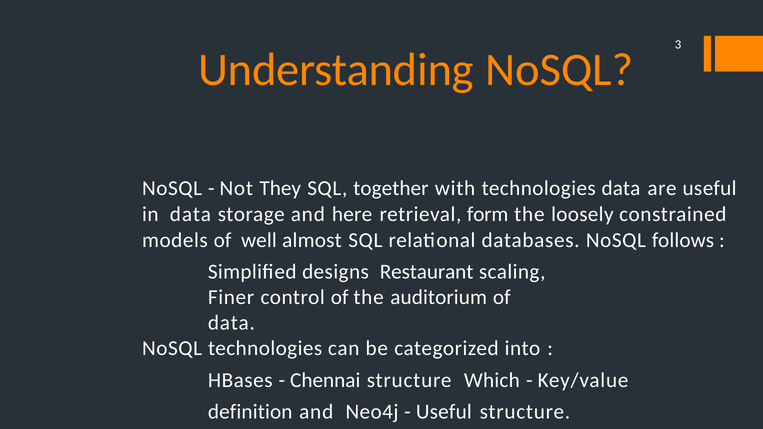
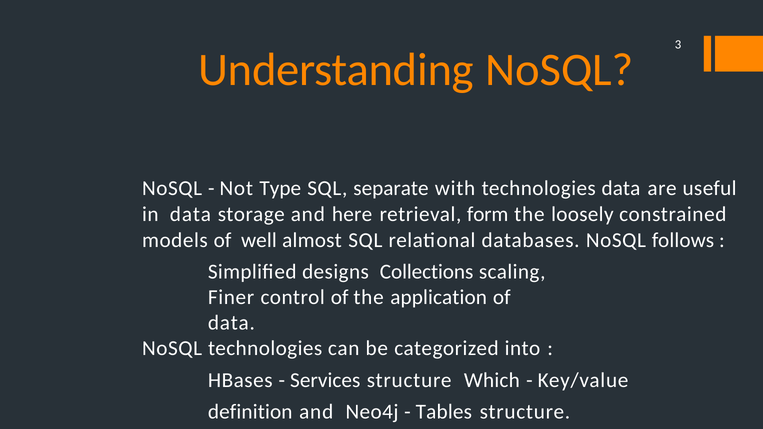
They: They -> Type
together: together -> separate
Restaurant: Restaurant -> Collections
auditorium: auditorium -> application
Chennai: Chennai -> Services
Useful at (444, 412): Useful -> Tables
